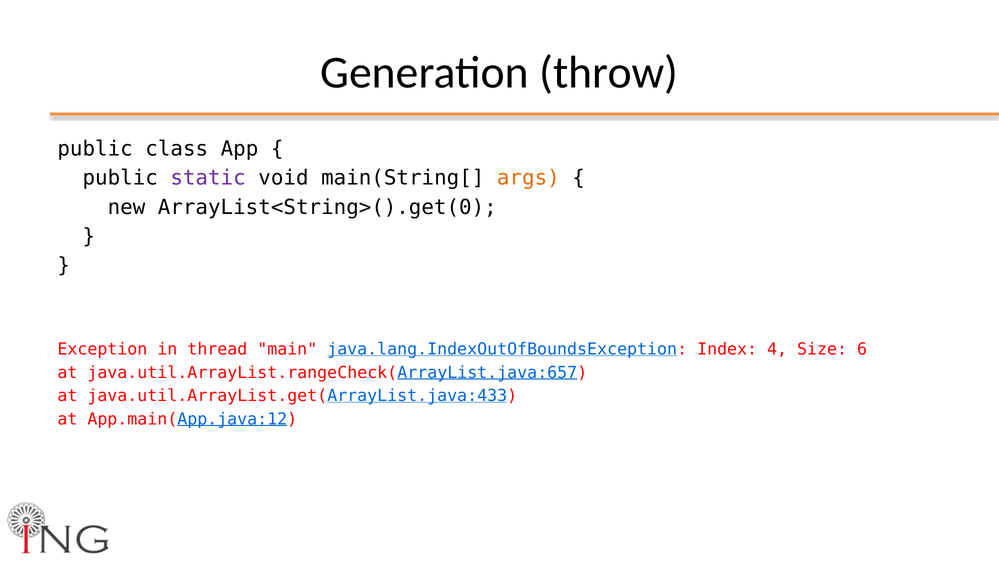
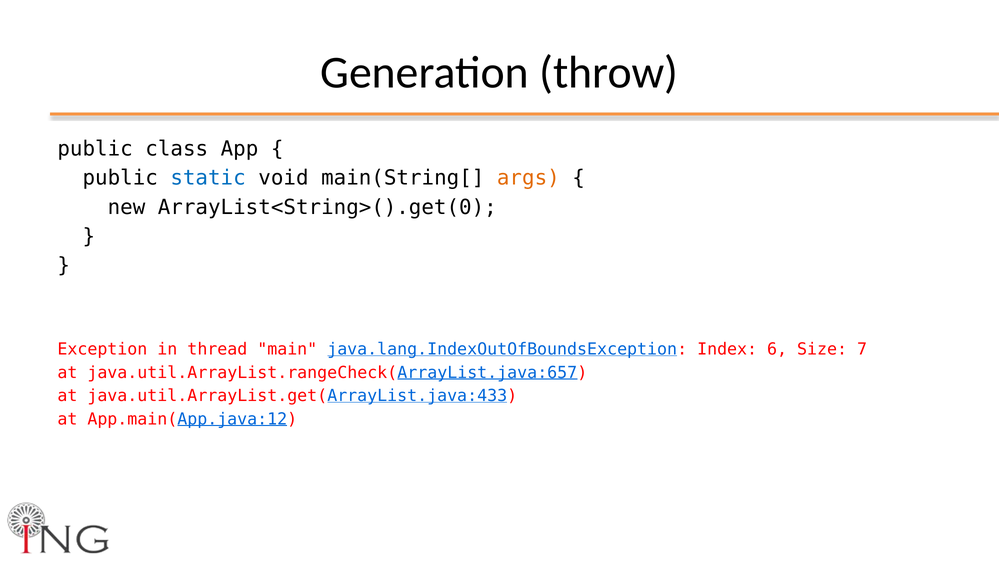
static colour: purple -> blue
4: 4 -> 6
6: 6 -> 7
